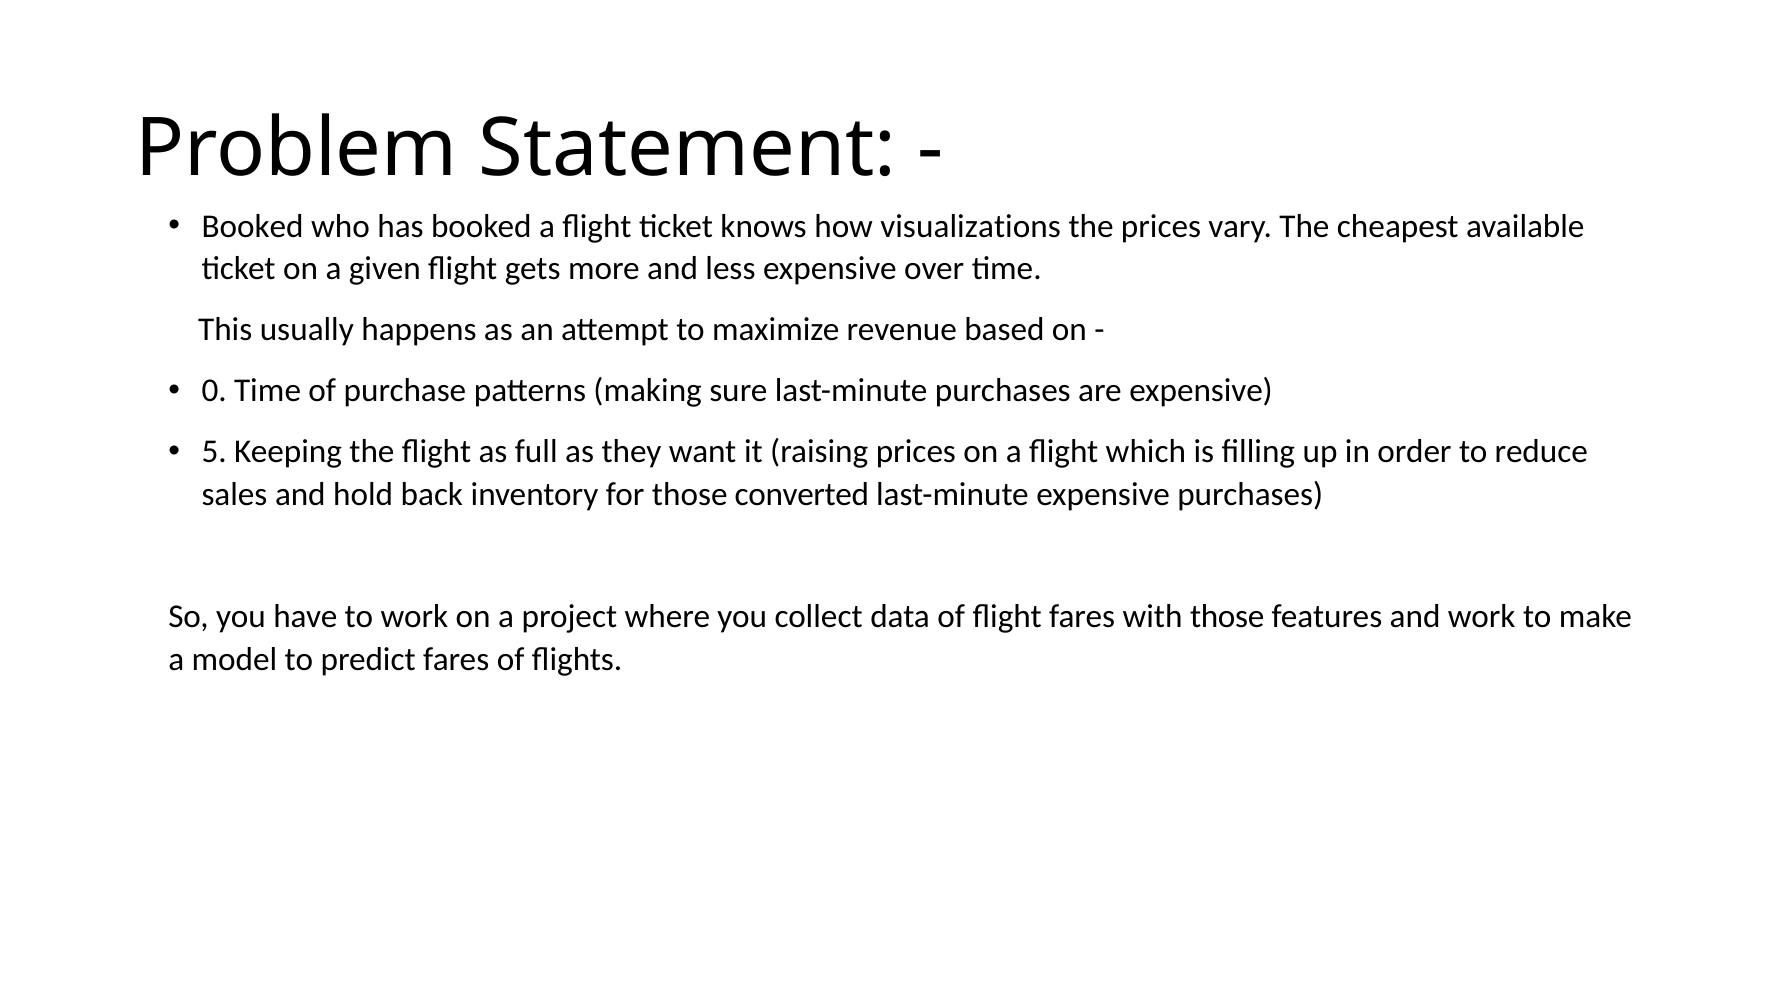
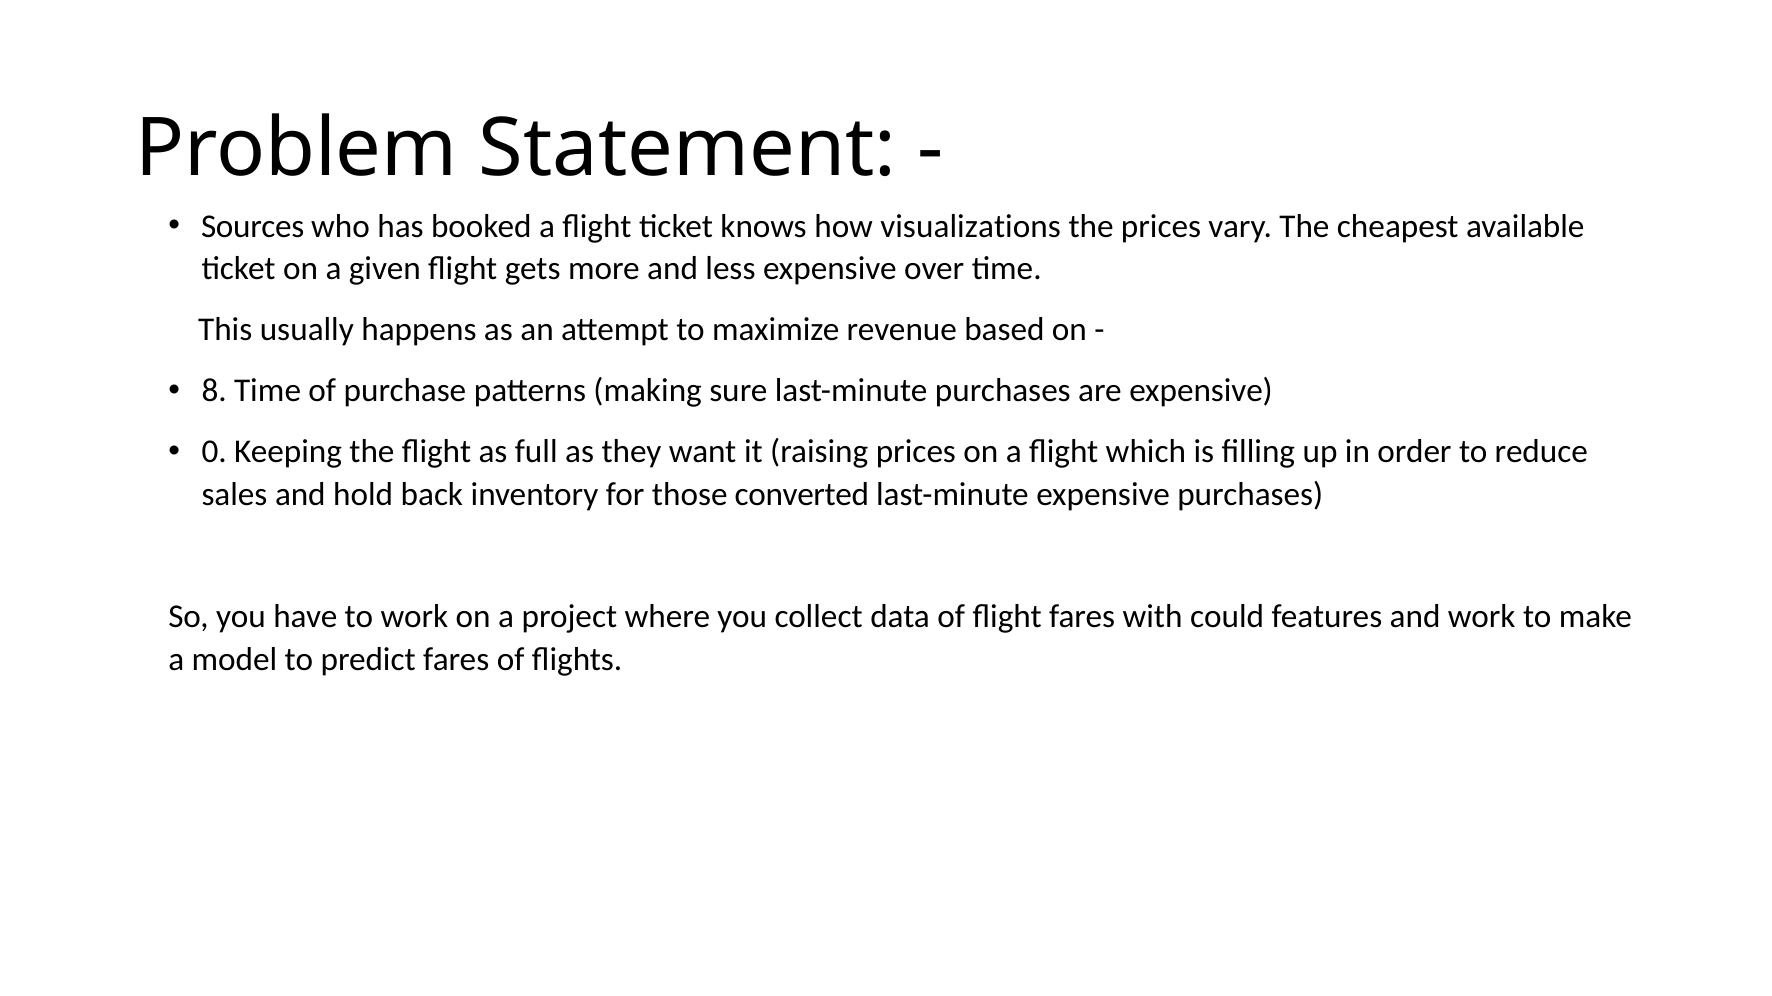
Booked at (253, 226): Booked -> Sources
0: 0 -> 8
5: 5 -> 0
with those: those -> could
